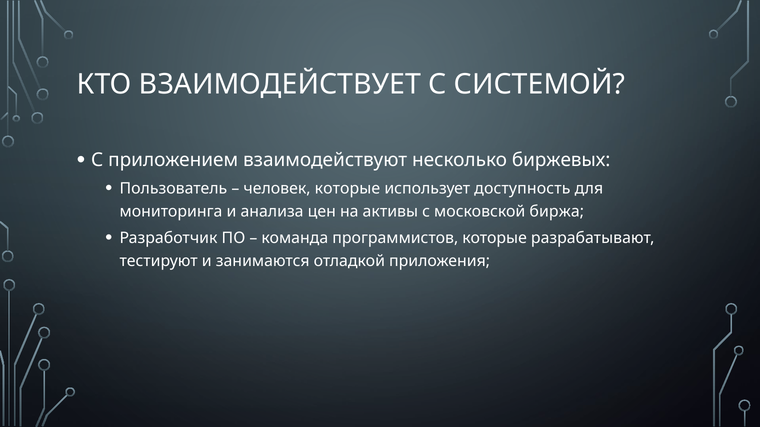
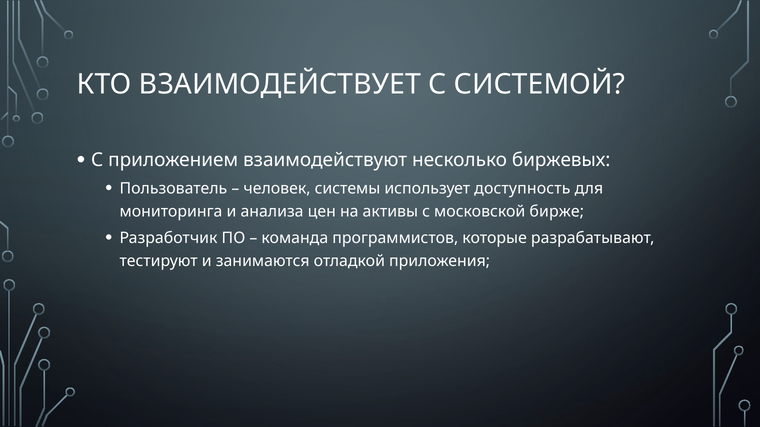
человек которые: которые -> системы
биржа: биржа -> бирже
